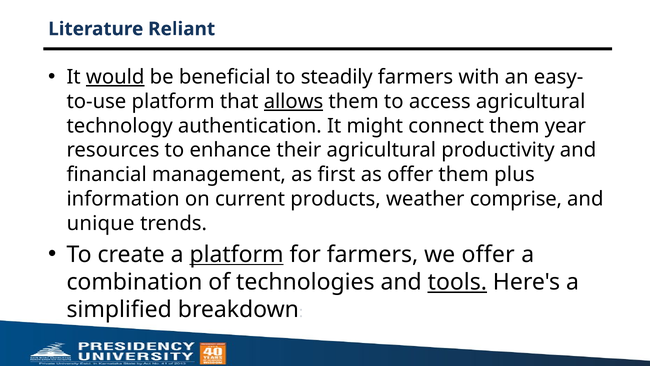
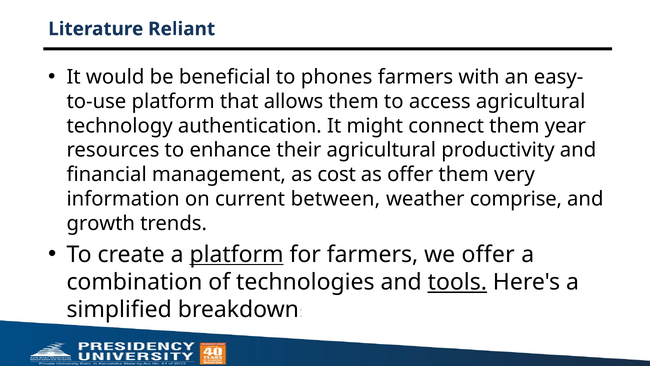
would underline: present -> none
steadily: steadily -> phones
allows underline: present -> none
first: first -> cost
plus: plus -> very
products: products -> between
unique: unique -> growth
